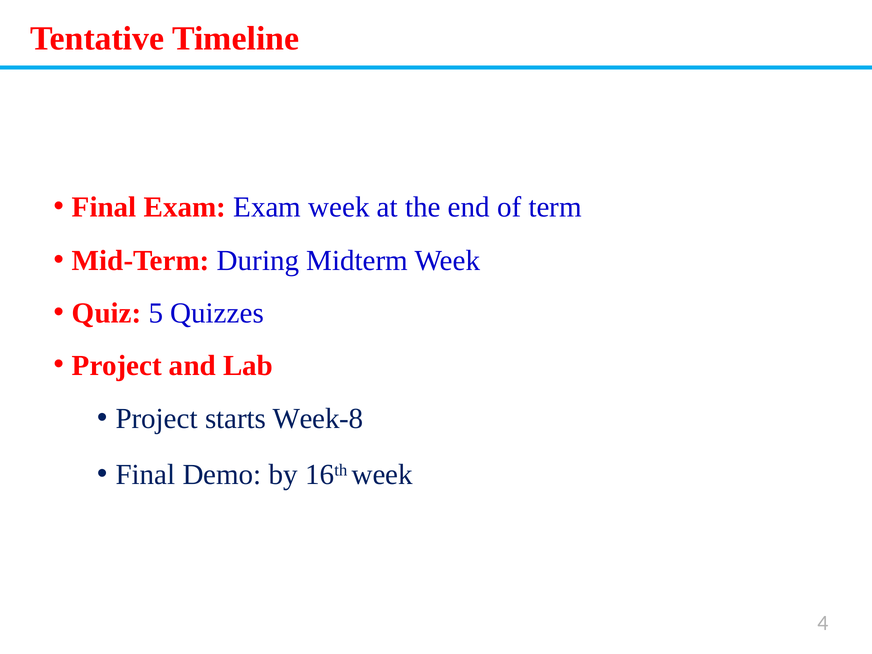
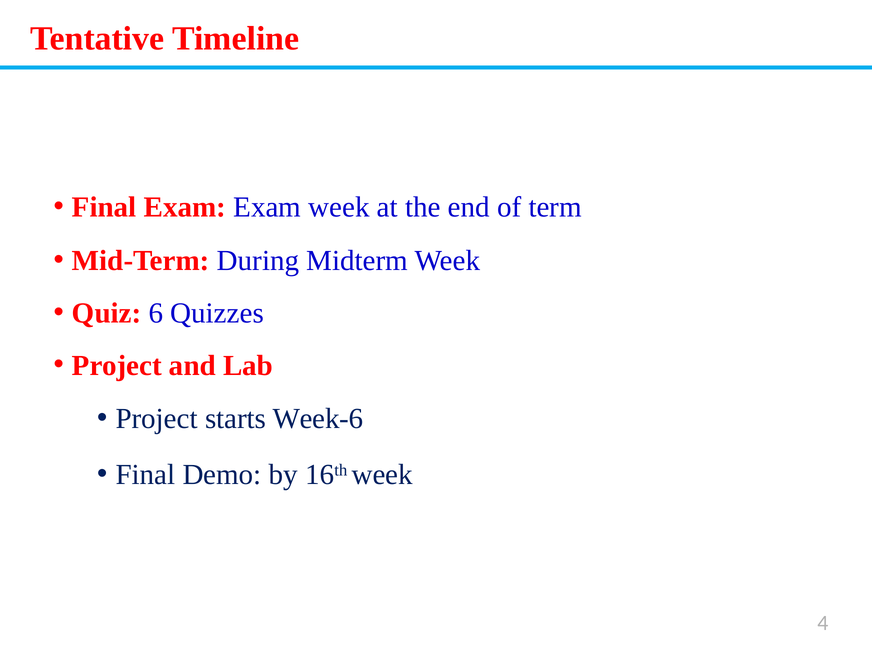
5: 5 -> 6
Week-8: Week-8 -> Week-6
